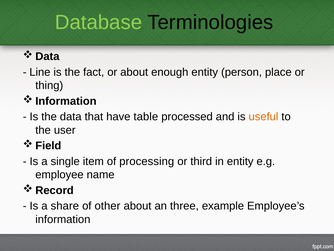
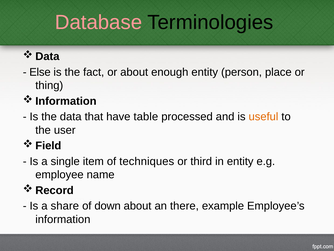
Database colour: light green -> pink
Line: Line -> Else
processing: processing -> techniques
other: other -> down
three: three -> there
